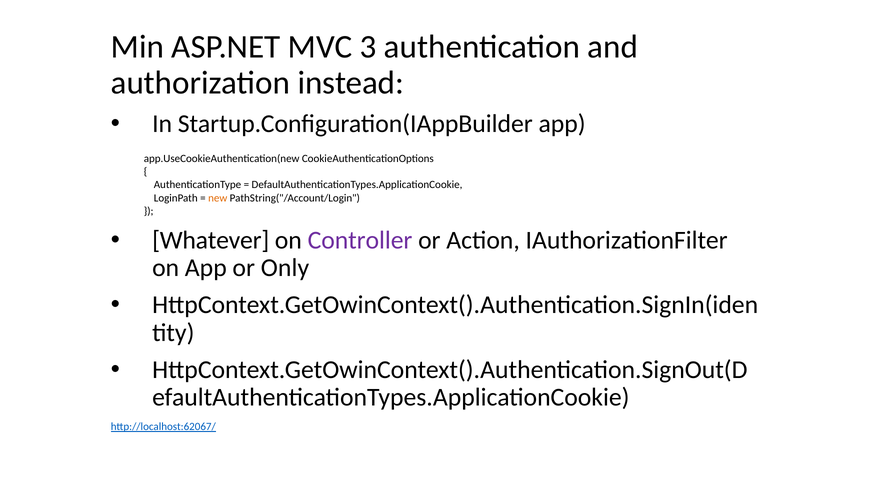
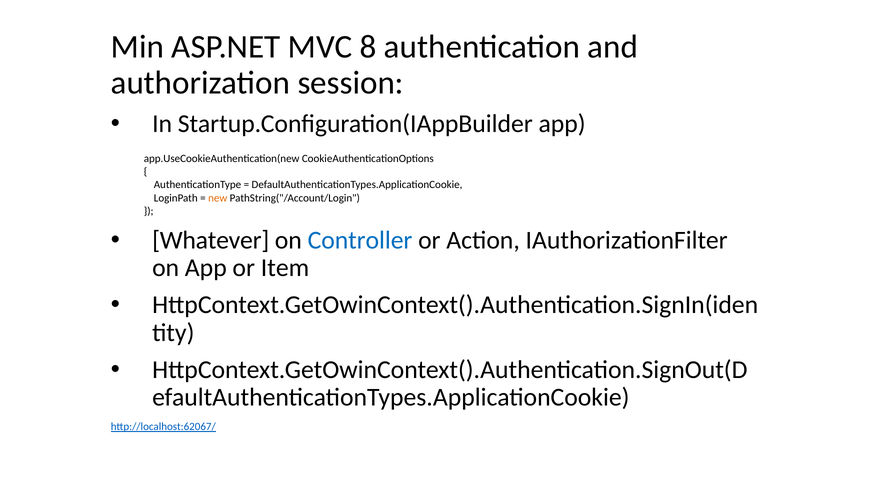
3: 3 -> 8
instead: instead -> session
Controller colour: purple -> blue
Only: Only -> Item
